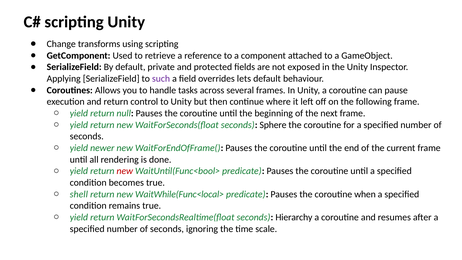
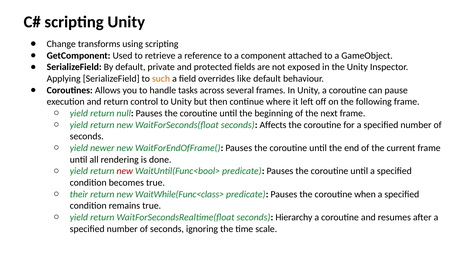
such colour: purple -> orange
lets: lets -> like
Sphere: Sphere -> Affects
shell: shell -> their
WaitWhile(Func<local>: WaitWhile(Func<local> -> WaitWhile(Func<class>
